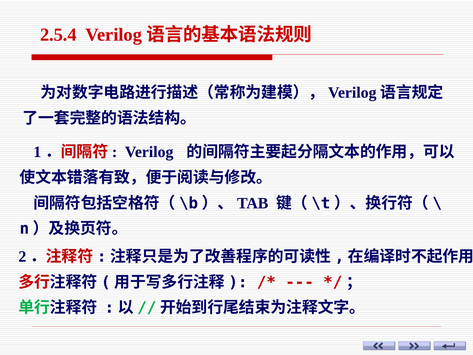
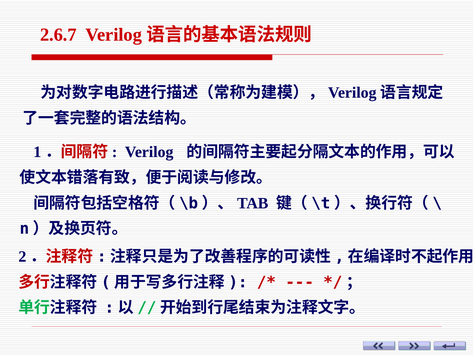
2.5.4: 2.5.4 -> 2.6.7
